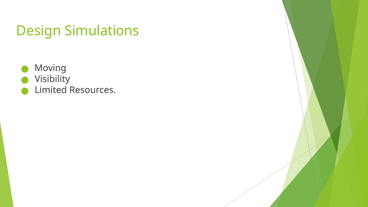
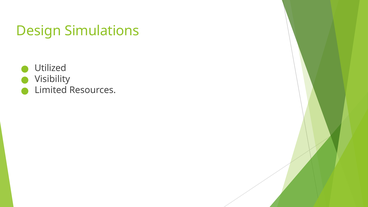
Moving: Moving -> Utilized
